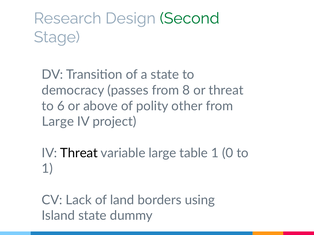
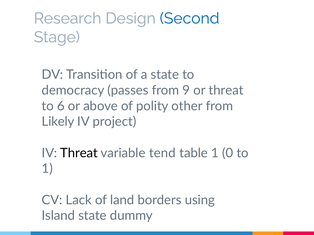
Second colour: green -> blue
8: 8 -> 9
Large at (58, 122): Large -> Likely
variable large: large -> tend
